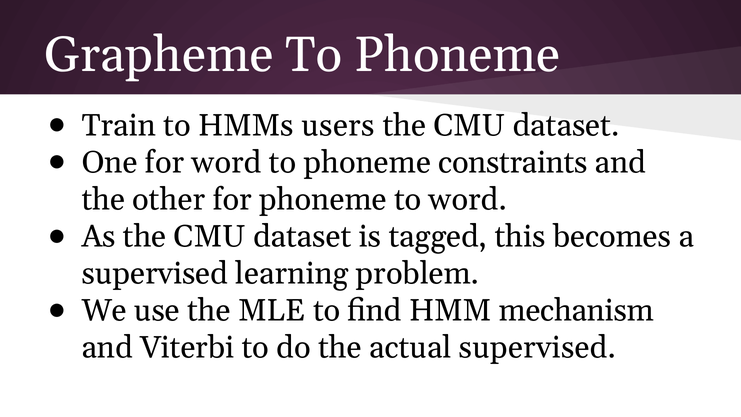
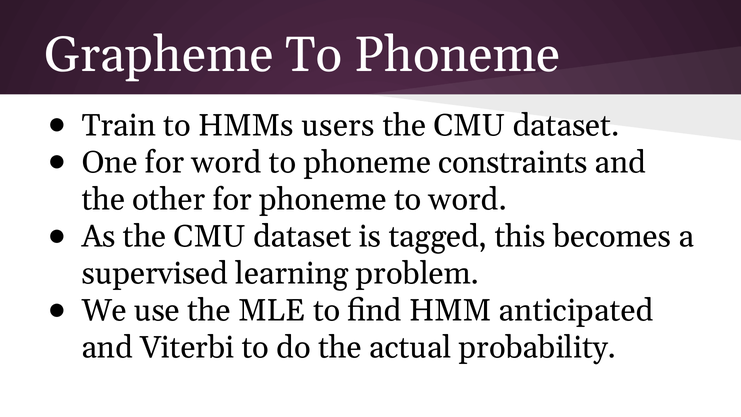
mechanism: mechanism -> anticipated
actual supervised: supervised -> probability
